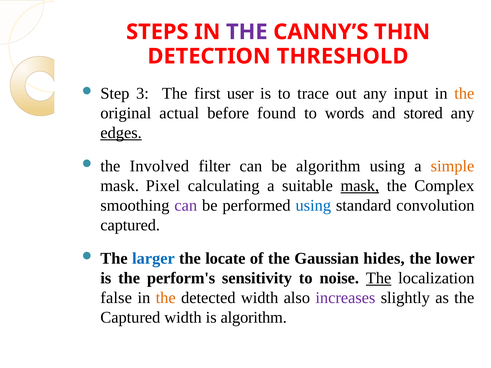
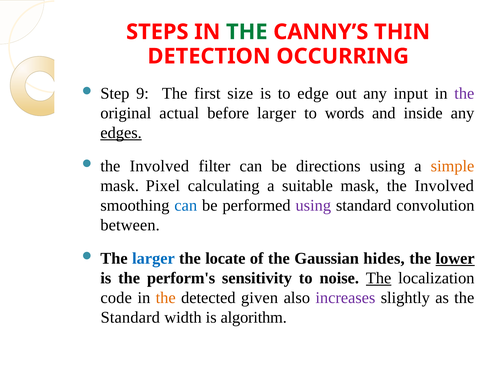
THE at (247, 32) colour: purple -> green
THRESHOLD: THRESHOLD -> OCCURRING
3: 3 -> 9
user: user -> size
trace: trace -> edge
the at (464, 94) colour: orange -> purple
before found: found -> larger
stored: stored -> inside
be algorithm: algorithm -> directions
mask at (360, 186) underline: present -> none
Complex at (444, 186): Complex -> Involved
can at (186, 206) colour: purple -> blue
using at (313, 206) colour: blue -> purple
captured at (130, 225): captured -> between
lower underline: none -> present
false: false -> code
detected width: width -> given
Captured at (130, 318): Captured -> Standard
